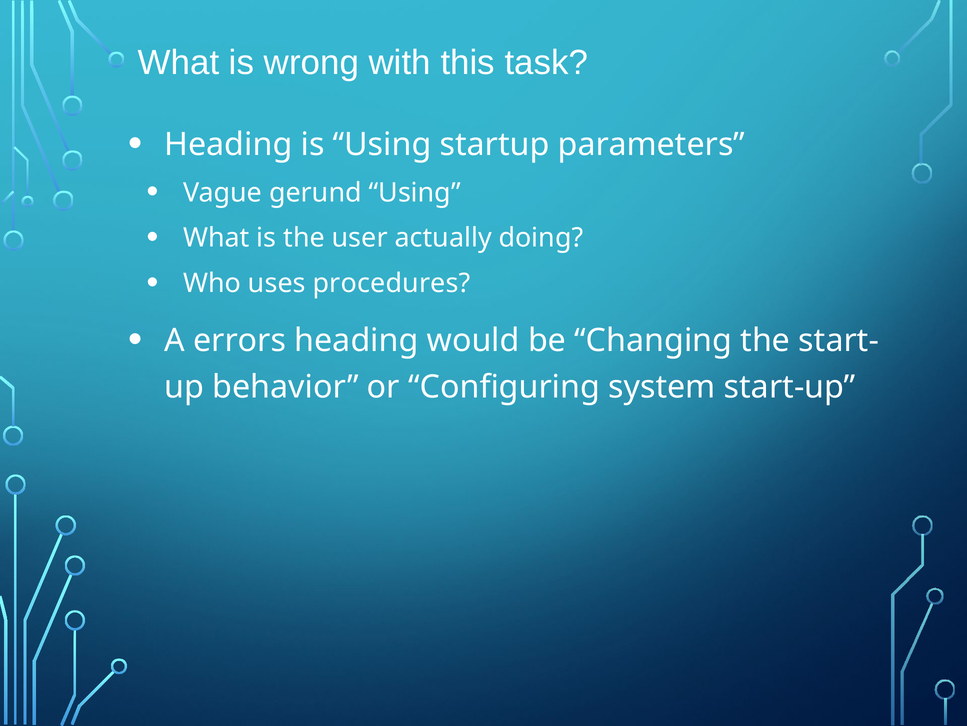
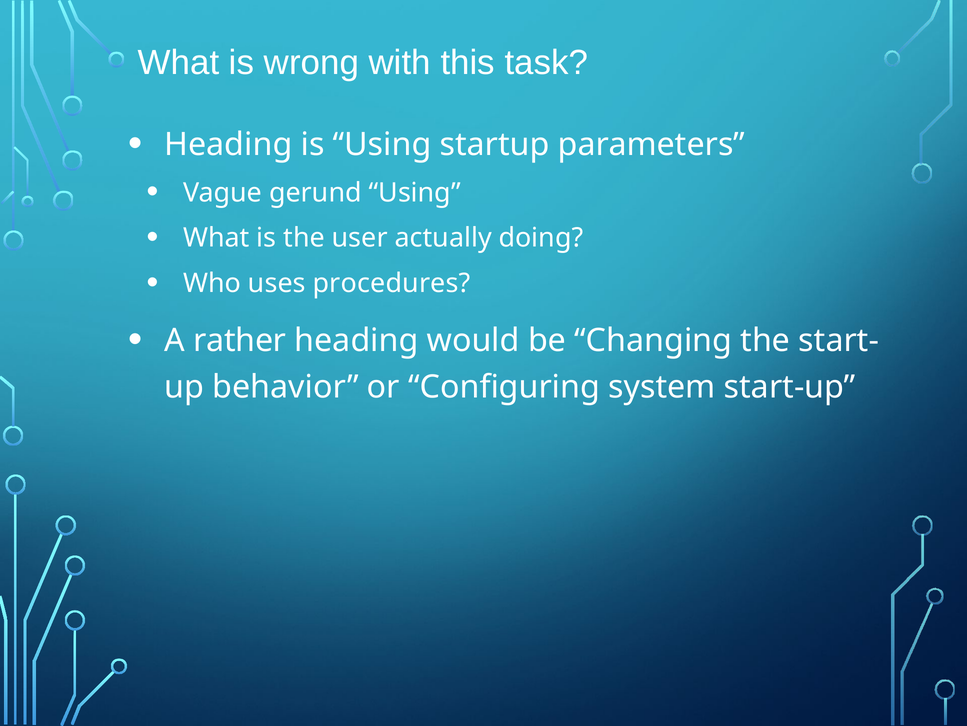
errors: errors -> rather
